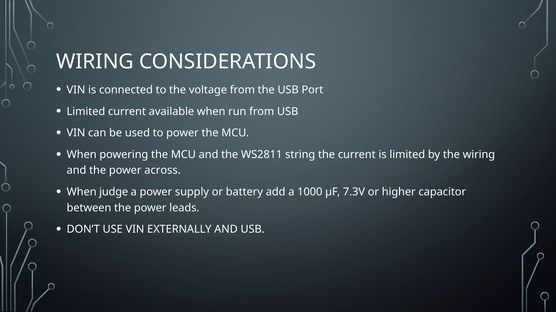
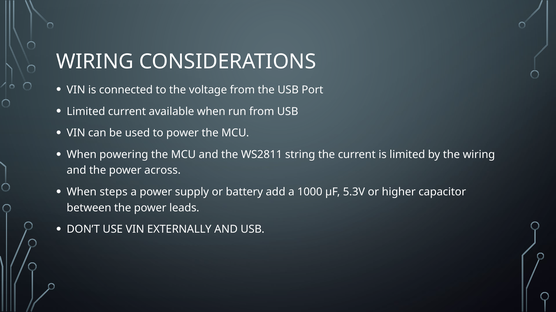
judge: judge -> steps
7.3V: 7.3V -> 5.3V
